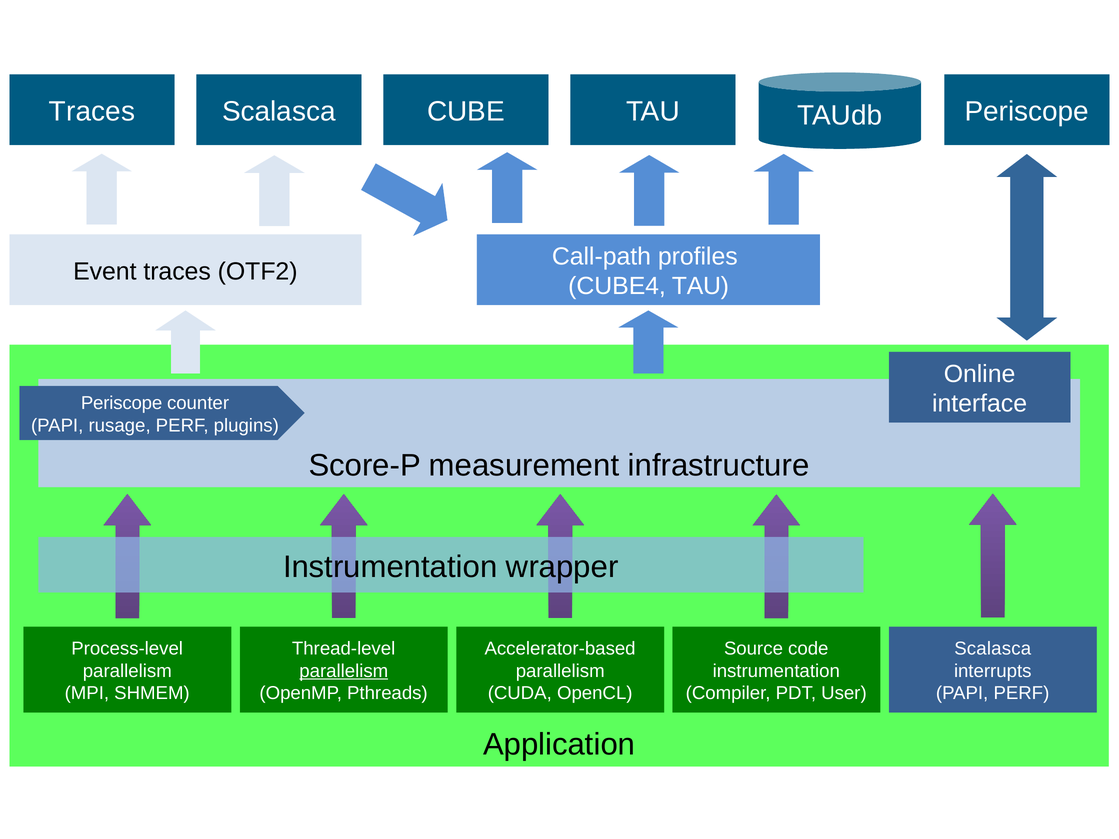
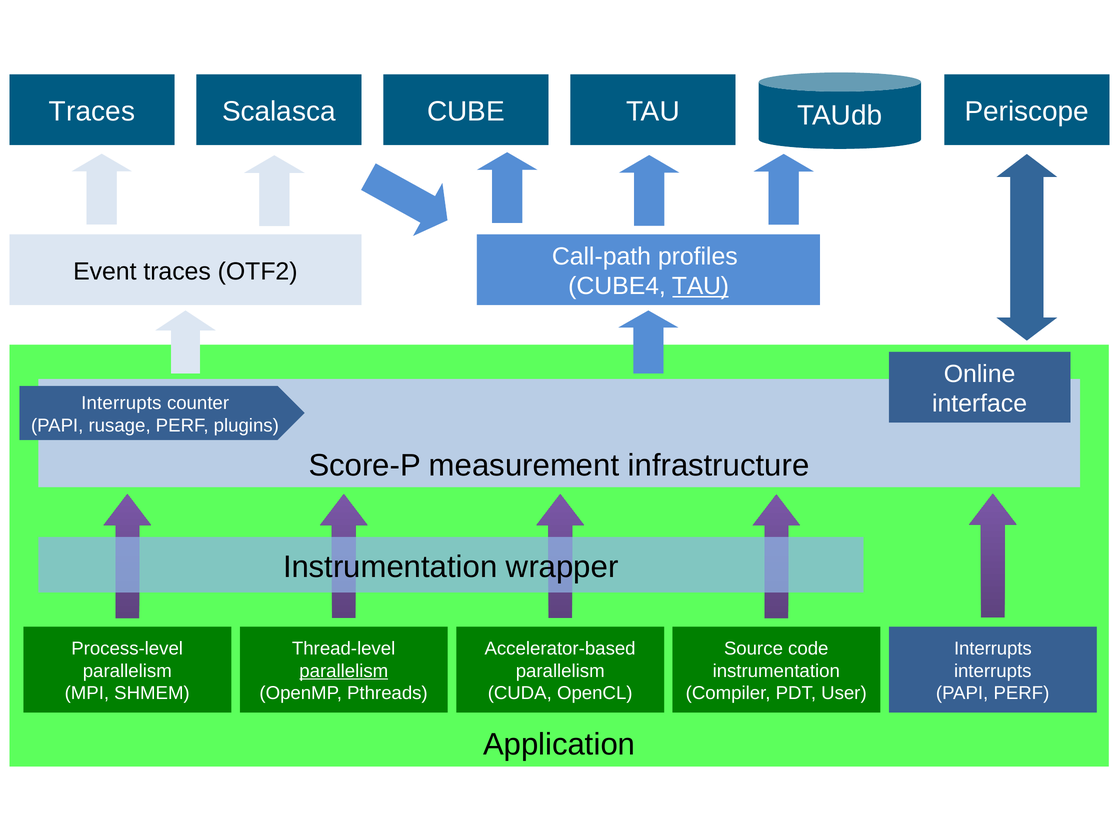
TAU at (700, 286) underline: none -> present
Periscope at (122, 403): Periscope -> Interrupts
Scalasca at (993, 649): Scalasca -> Interrupts
